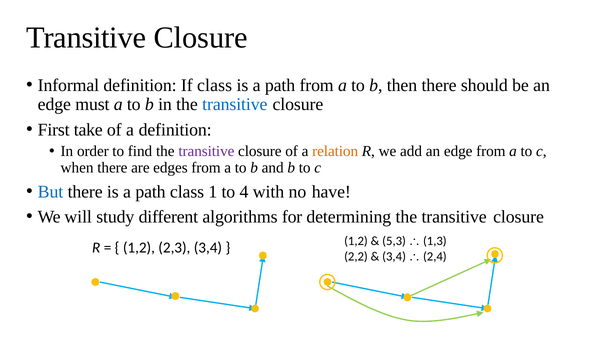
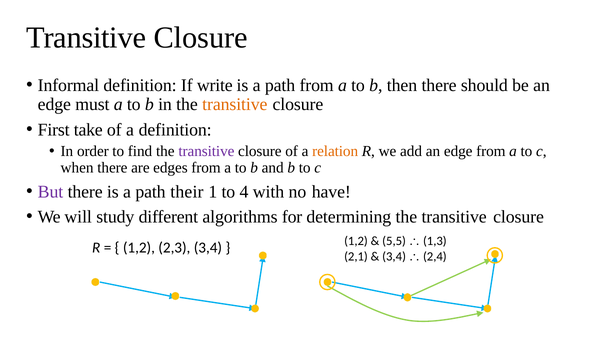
If class: class -> write
transitive at (235, 104) colour: blue -> orange
But colour: blue -> purple
path class: class -> their
5,3: 5,3 -> 5,5
2,2: 2,2 -> 2,1
